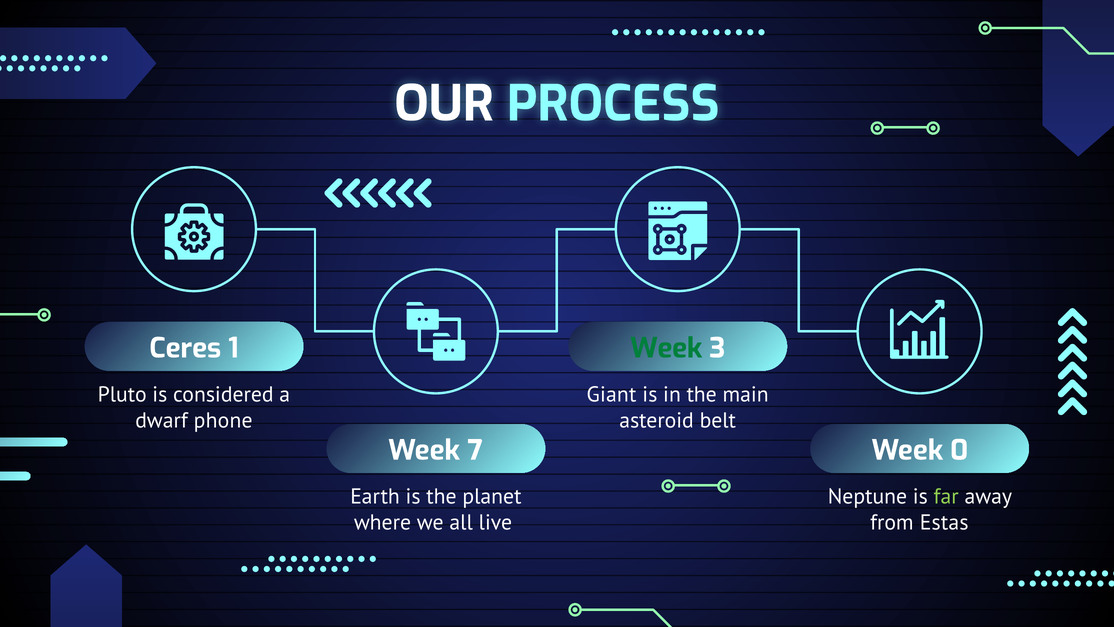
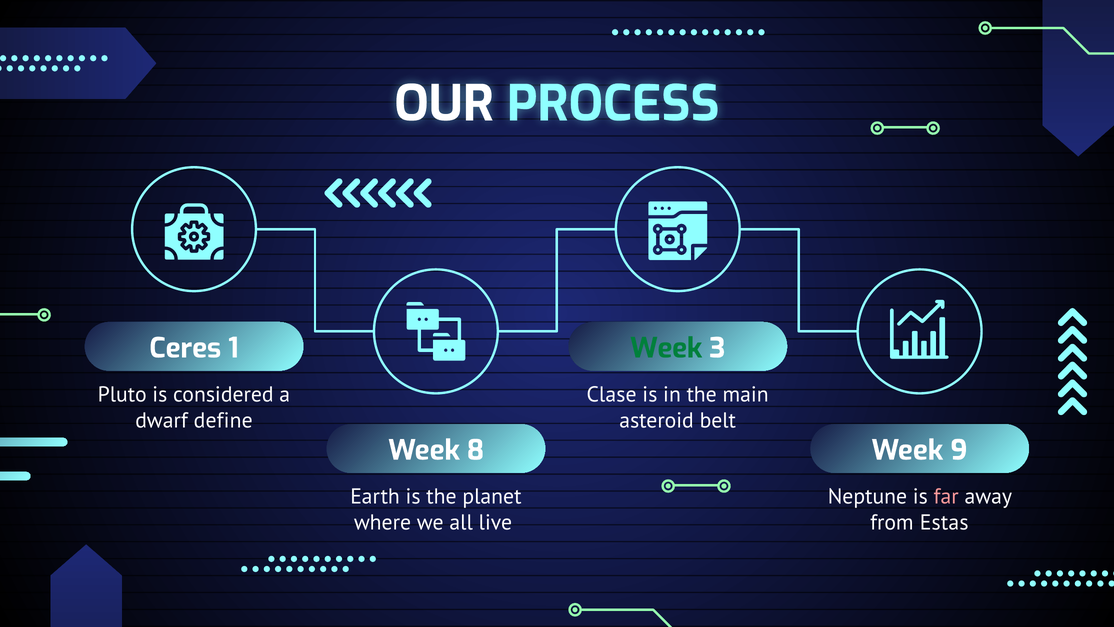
Giant: Giant -> Clase
phone: phone -> define
7: 7 -> 8
0: 0 -> 9
far colour: light green -> pink
